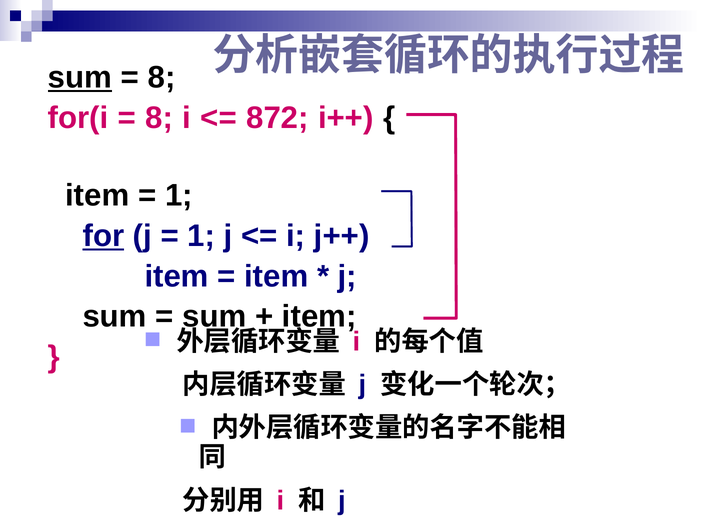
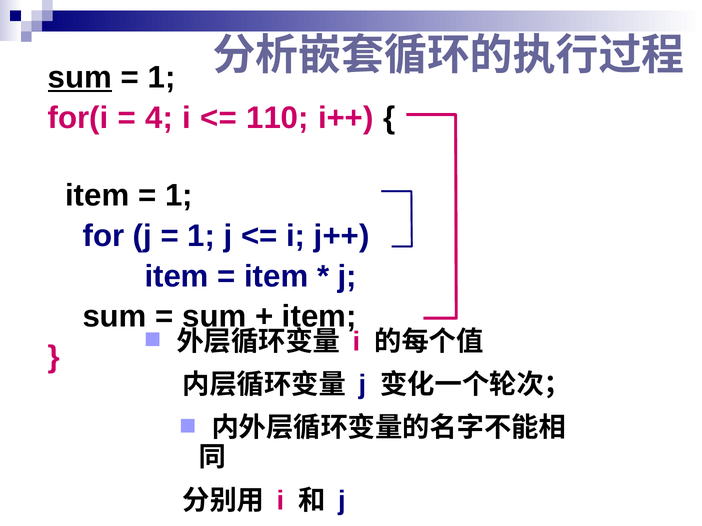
8 at (162, 78): 8 -> 1
8 at (159, 118): 8 -> 4
872: 872 -> 110
for underline: present -> none
